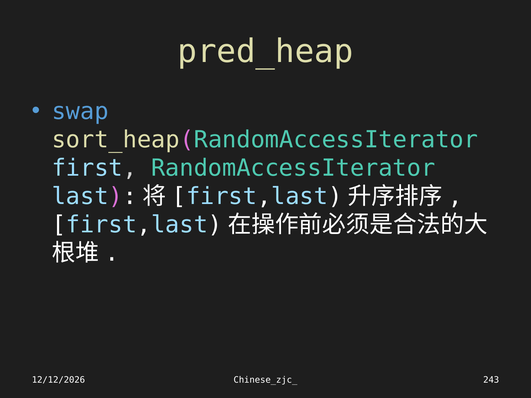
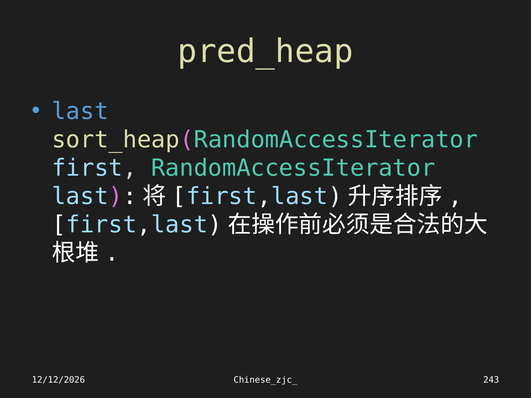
swap: swap -> last
